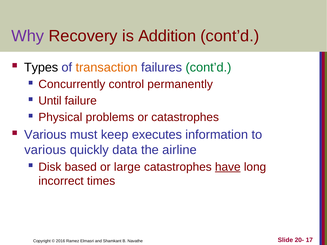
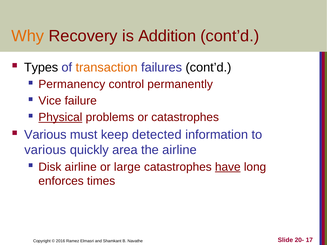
Why colour: purple -> orange
cont’d at (208, 67) colour: green -> black
Concurrently: Concurrently -> Permanency
Until: Until -> Vice
Physical underline: none -> present
executes: executes -> detected
data: data -> area
Disk based: based -> airline
incorrect: incorrect -> enforces
